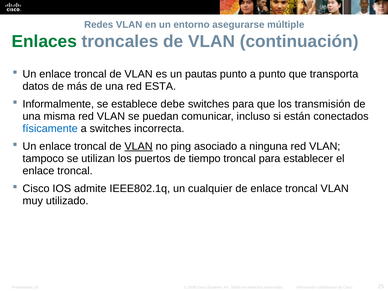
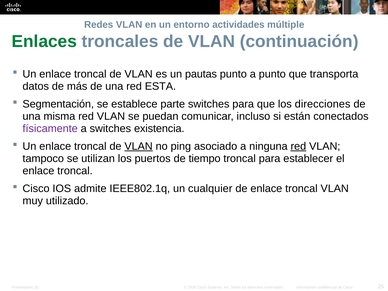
asegurarse: asegurarse -> actividades
Informalmente: Informalmente -> Segmentación
debe: debe -> parte
transmisión: transmisión -> direcciones
físicamente colour: blue -> purple
incorrecta: incorrecta -> existencia
red at (298, 146) underline: none -> present
